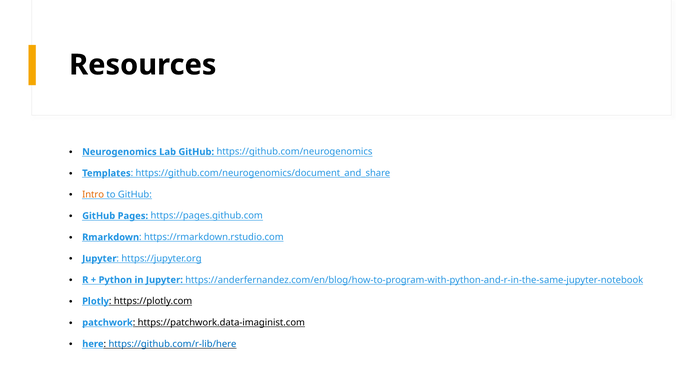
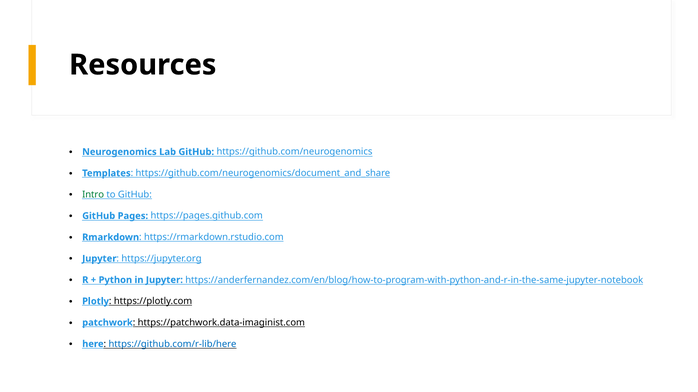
Intro colour: orange -> green
